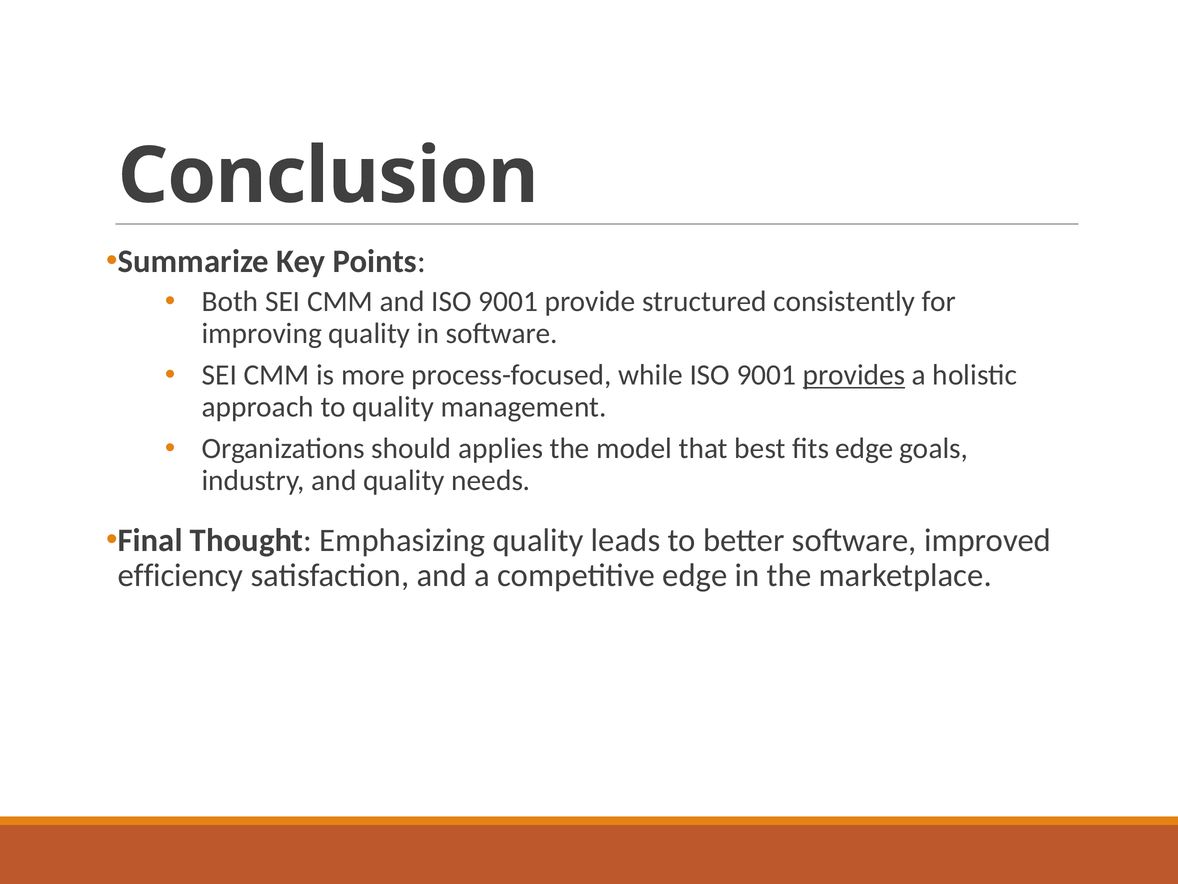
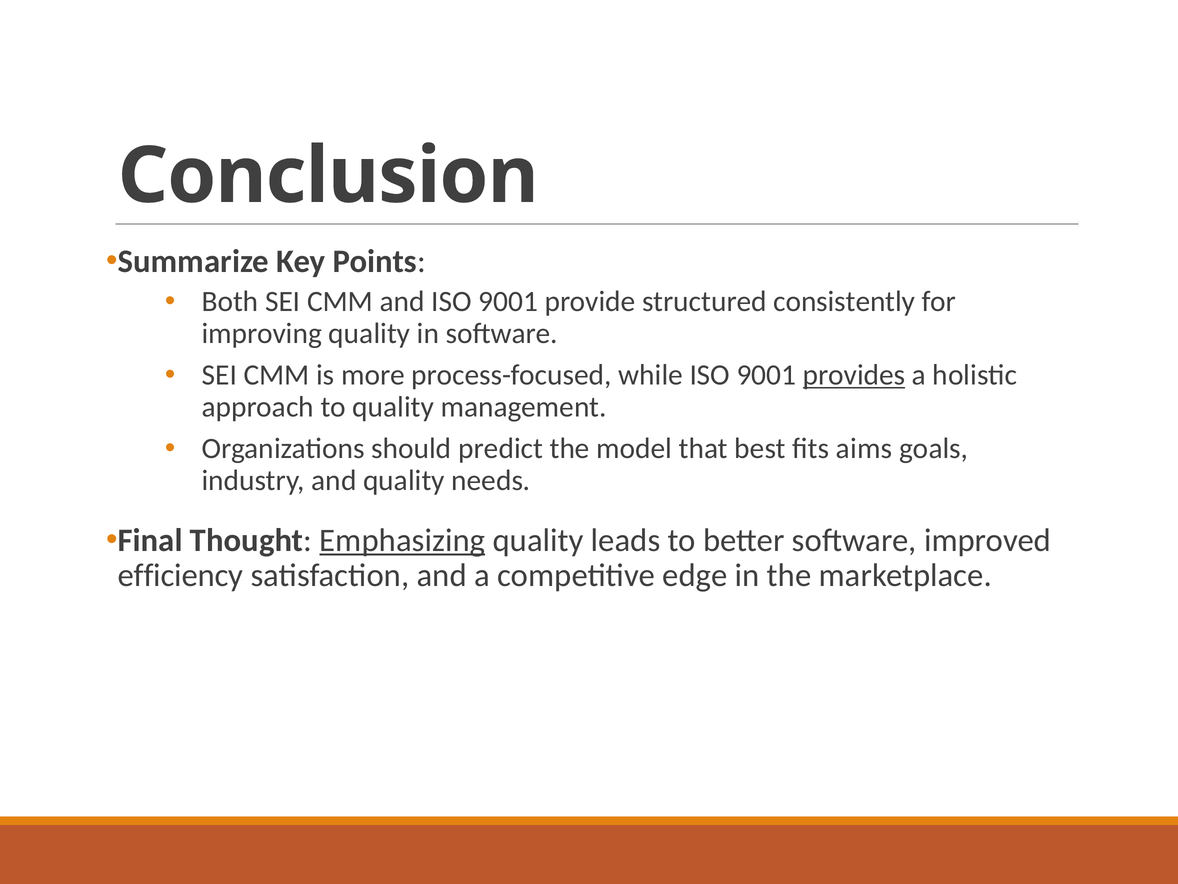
applies: applies -> predict
fits edge: edge -> aims
Emphasizing underline: none -> present
